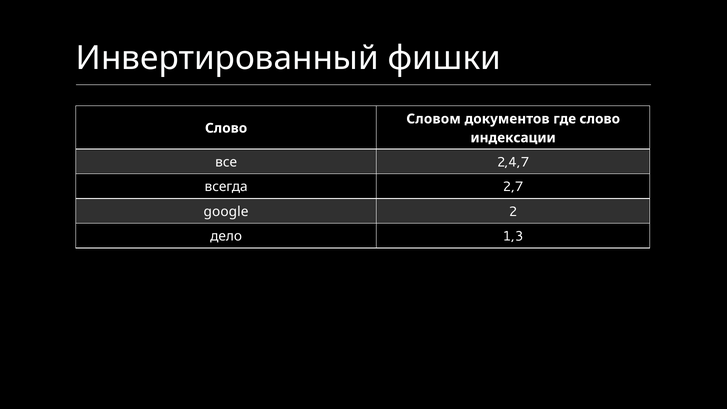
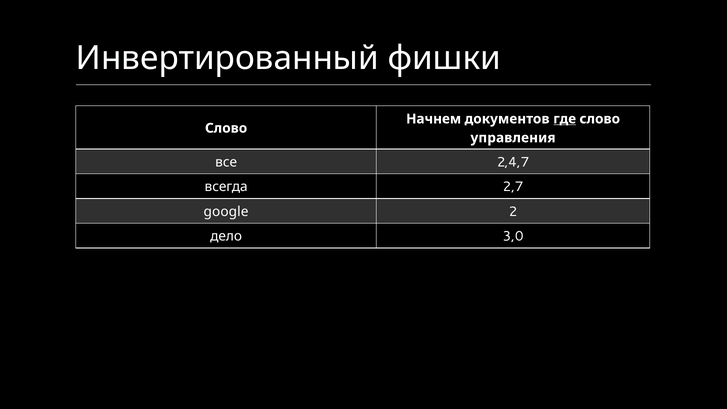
Словом: Словом -> Начнем
где underline: none -> present
индексации: индексации -> управления
1,3: 1,3 -> 3,0
